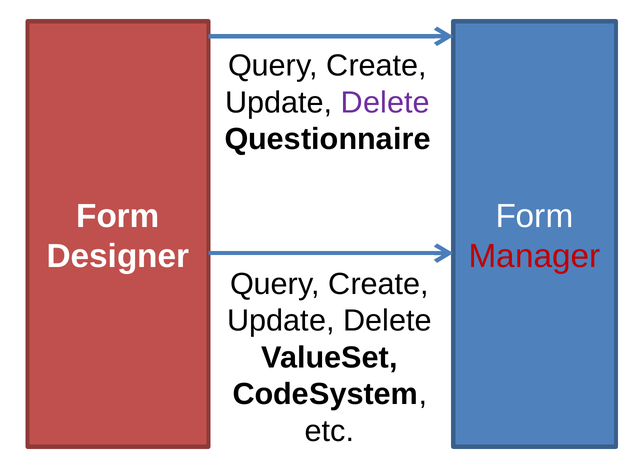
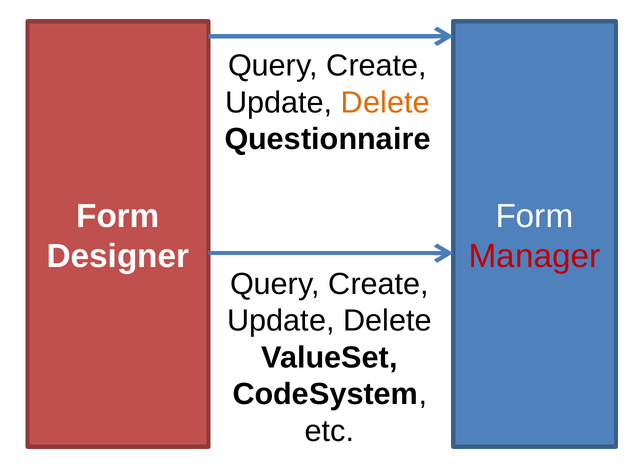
Delete at (385, 103) colour: purple -> orange
